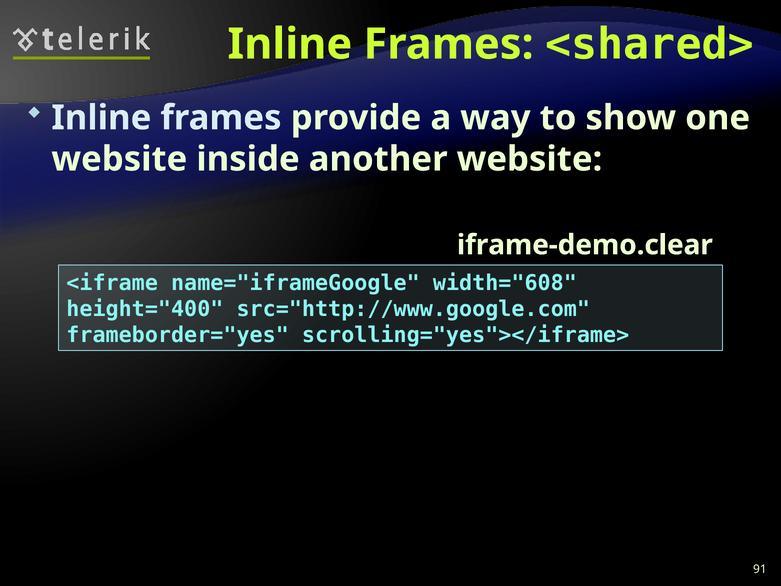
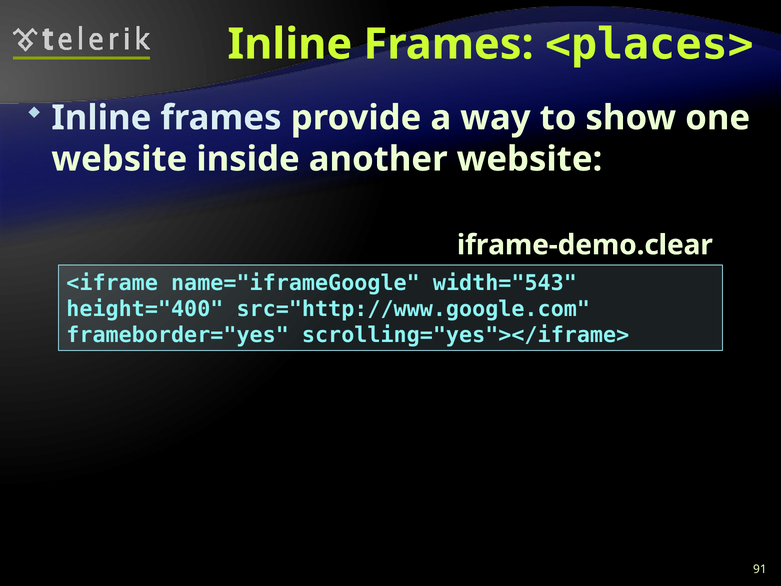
<shared>: <shared> -> <places>
width="608: width="608 -> width="543
